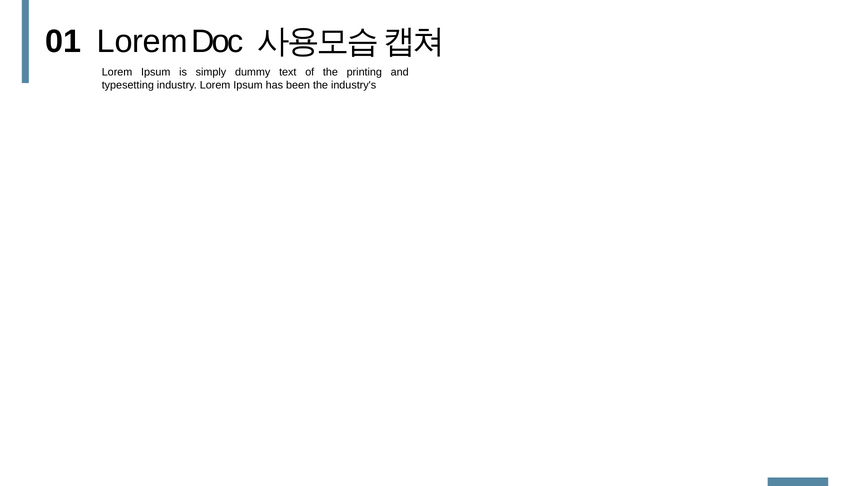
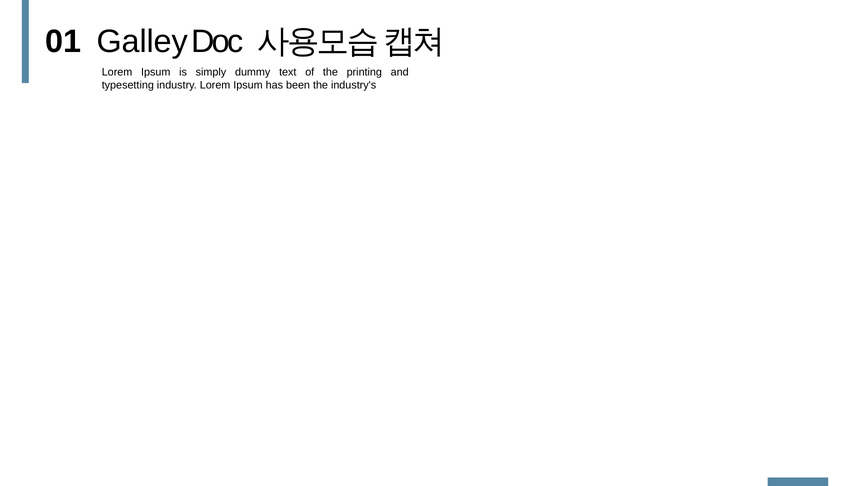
01 Lorem: Lorem -> Galley
